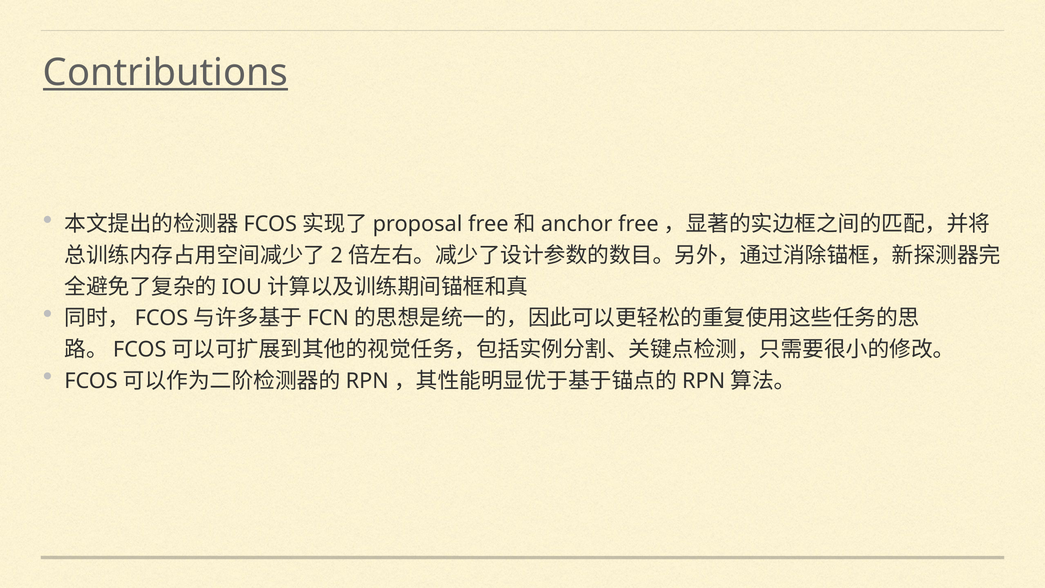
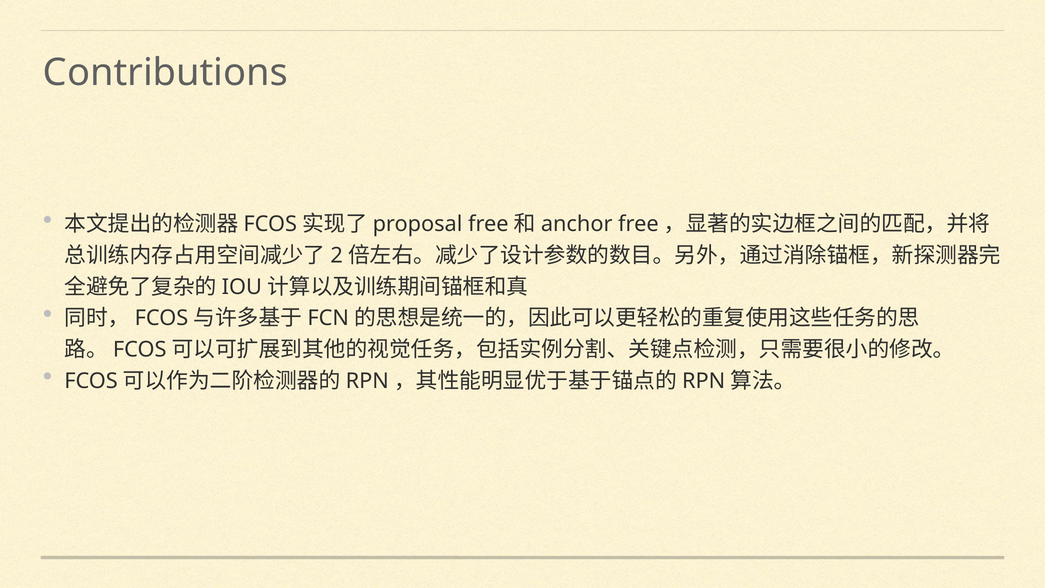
Contributions underline: present -> none
